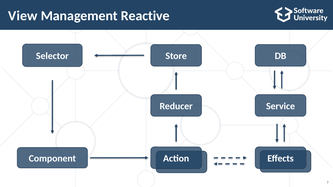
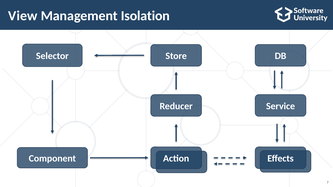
Reactive: Reactive -> Isolation
